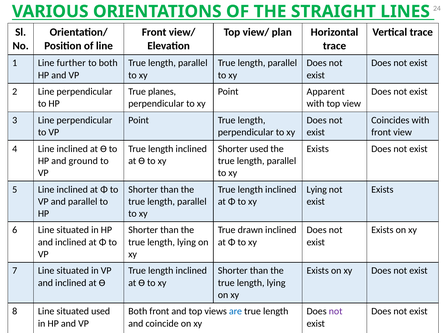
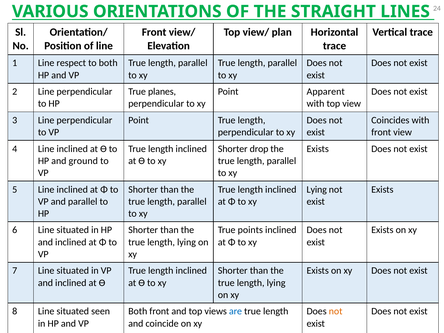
further: further -> respect
Shorter used: used -> drop
drawn: drawn -> points
situated used: used -> seen
not at (336, 311) colour: purple -> orange
